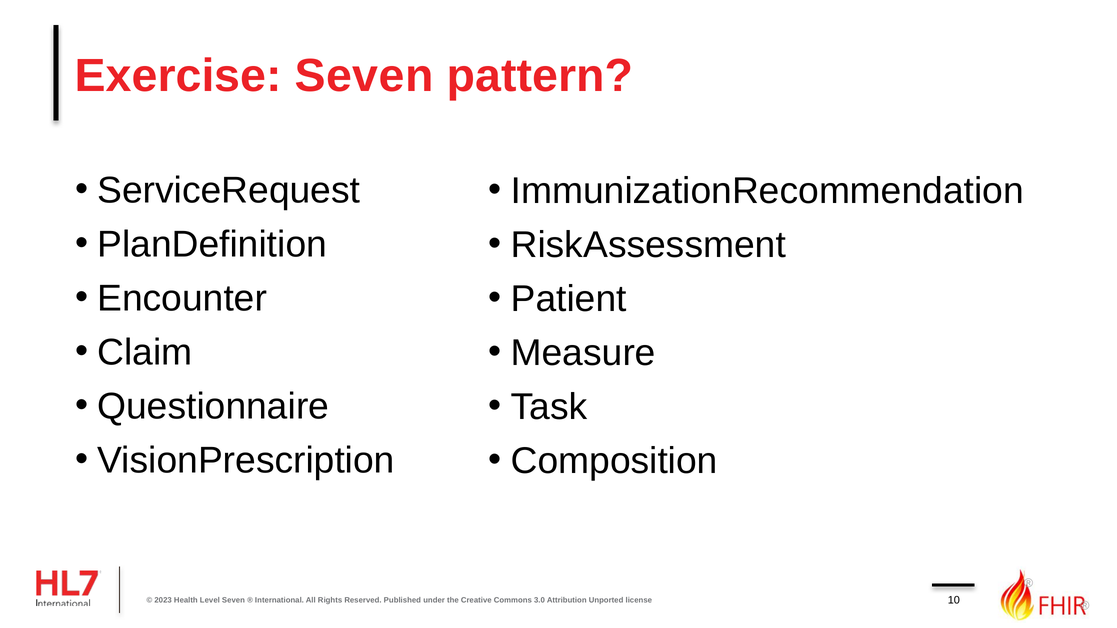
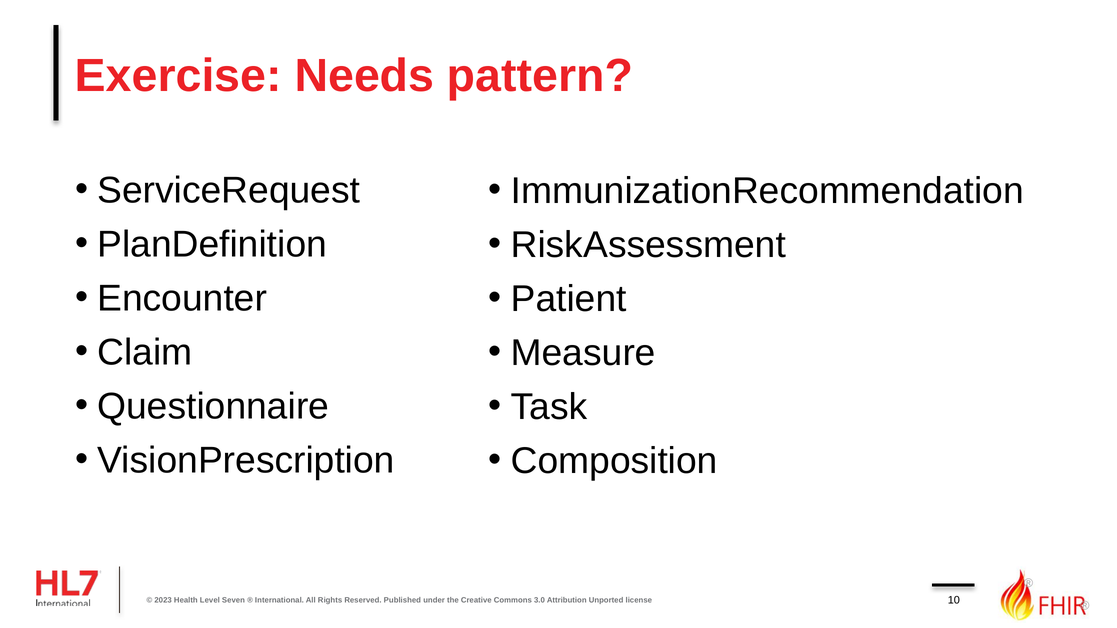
Exercise Seven: Seven -> Needs
